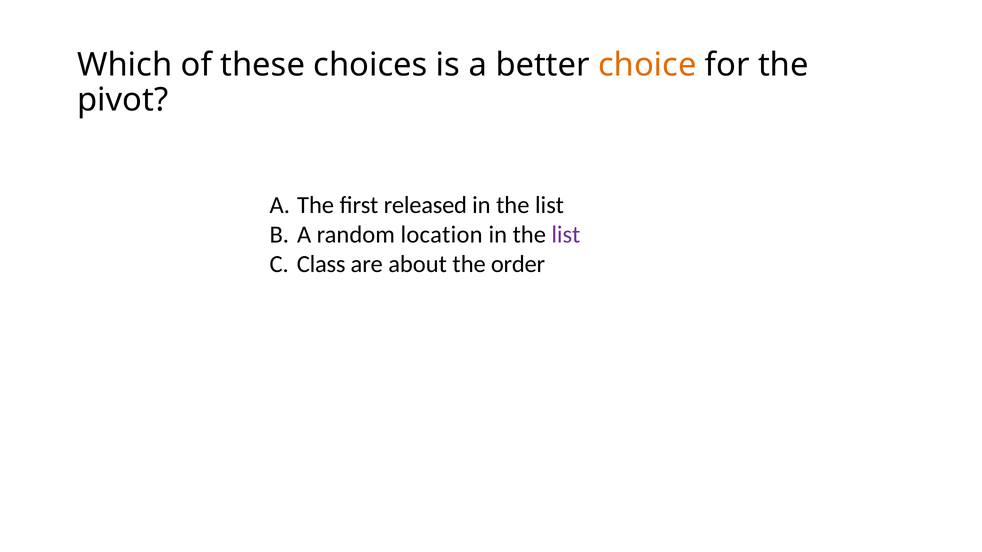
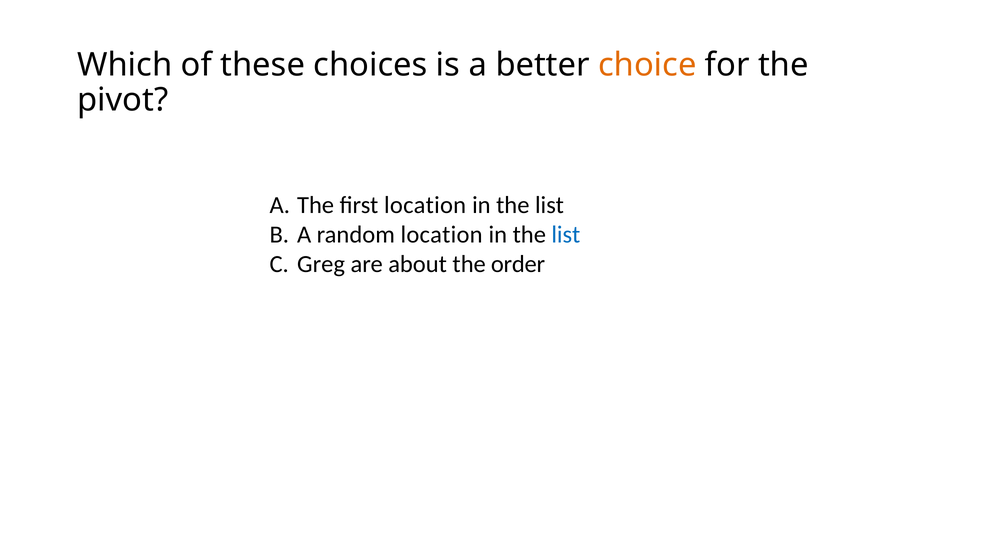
first released: released -> location
list at (566, 235) colour: purple -> blue
Class: Class -> Greg
